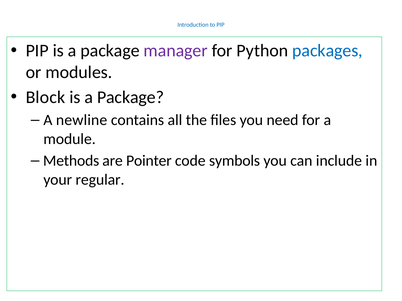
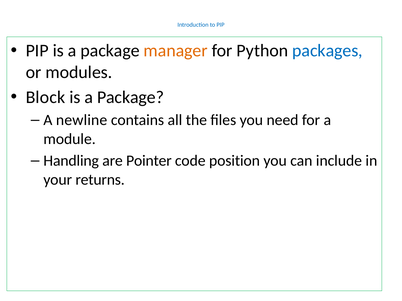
manager colour: purple -> orange
Methods: Methods -> Handling
symbols: symbols -> position
regular: regular -> returns
